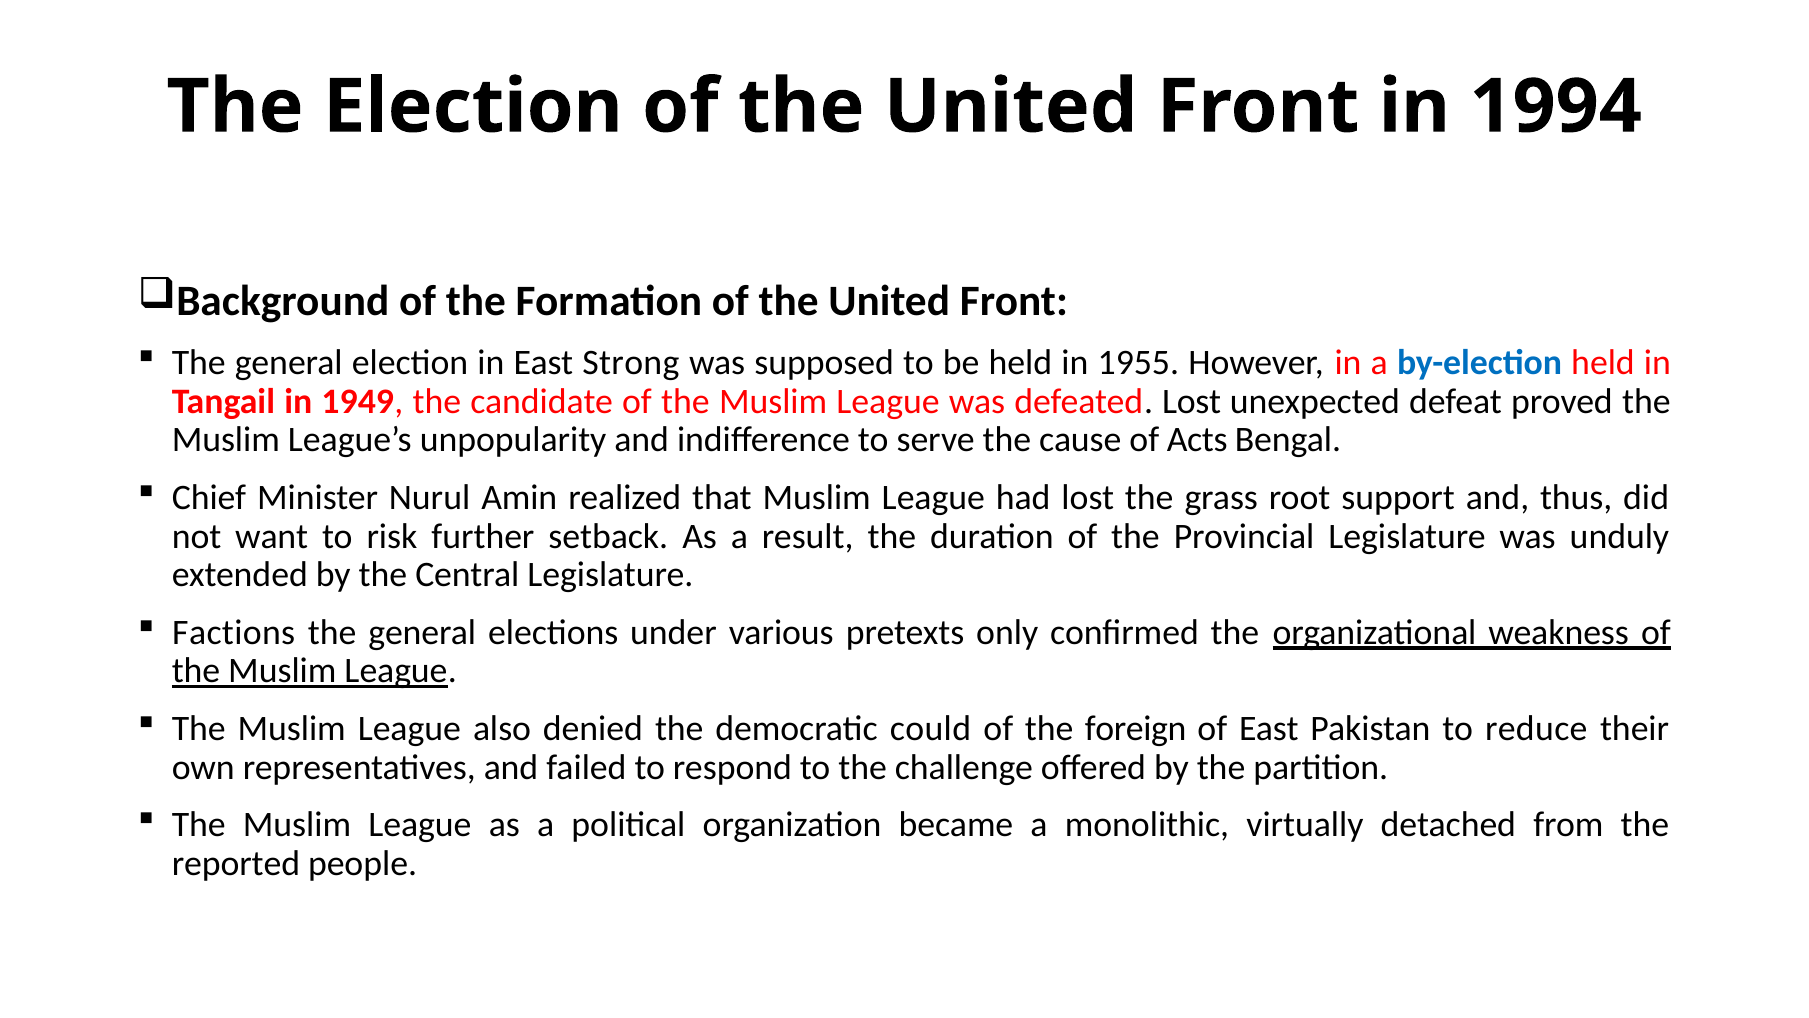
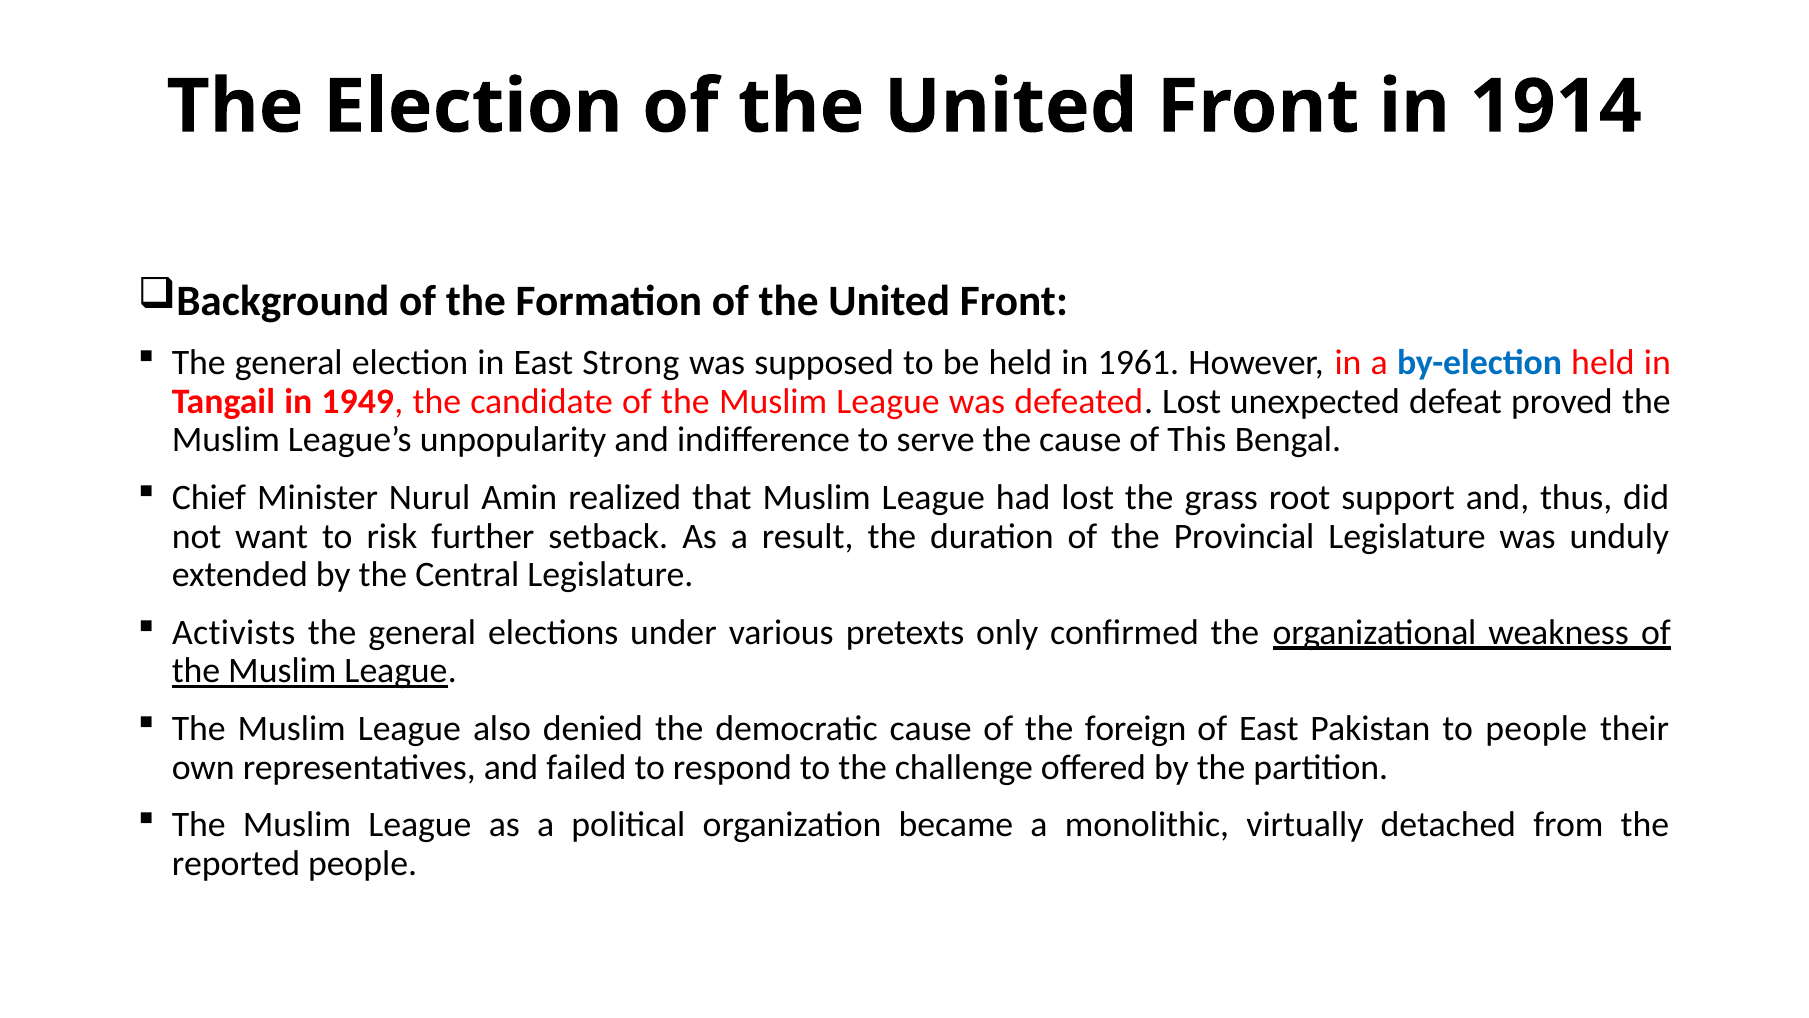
1994: 1994 -> 1914
1955: 1955 -> 1961
Acts: Acts -> This
Factions: Factions -> Activists
democratic could: could -> cause
to reduce: reduce -> people
